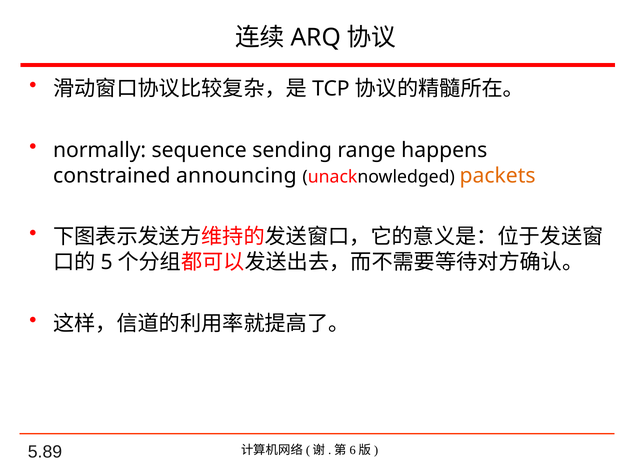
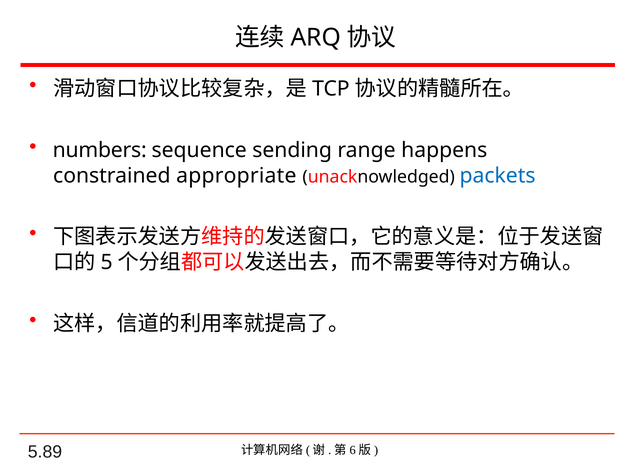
normally: normally -> numbers
announcing: announcing -> appropriate
packets colour: orange -> blue
